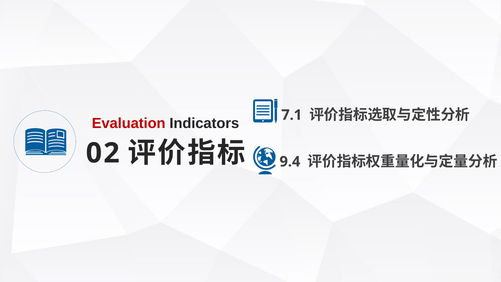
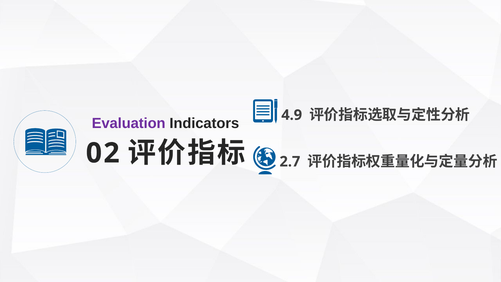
7.1: 7.1 -> 4.9
Evaluation colour: red -> purple
9.4: 9.4 -> 2.7
